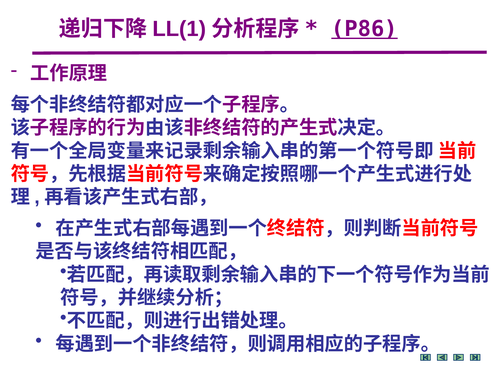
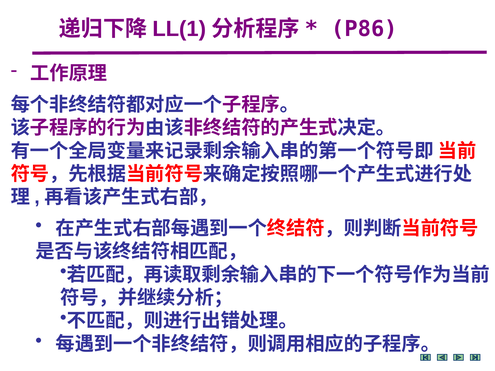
P86 underline: present -> none
